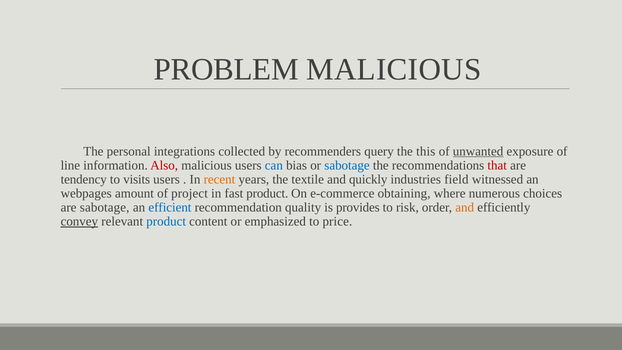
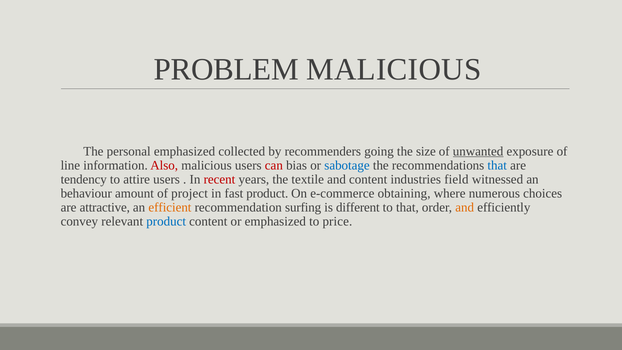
personal integrations: integrations -> emphasized
query: query -> going
this: this -> size
can colour: blue -> red
that at (497, 165) colour: red -> blue
visits: visits -> attire
recent colour: orange -> red
and quickly: quickly -> content
webpages: webpages -> behaviour
are sabotage: sabotage -> attractive
efficient colour: blue -> orange
quality: quality -> surfing
provides: provides -> different
to risk: risk -> that
convey underline: present -> none
